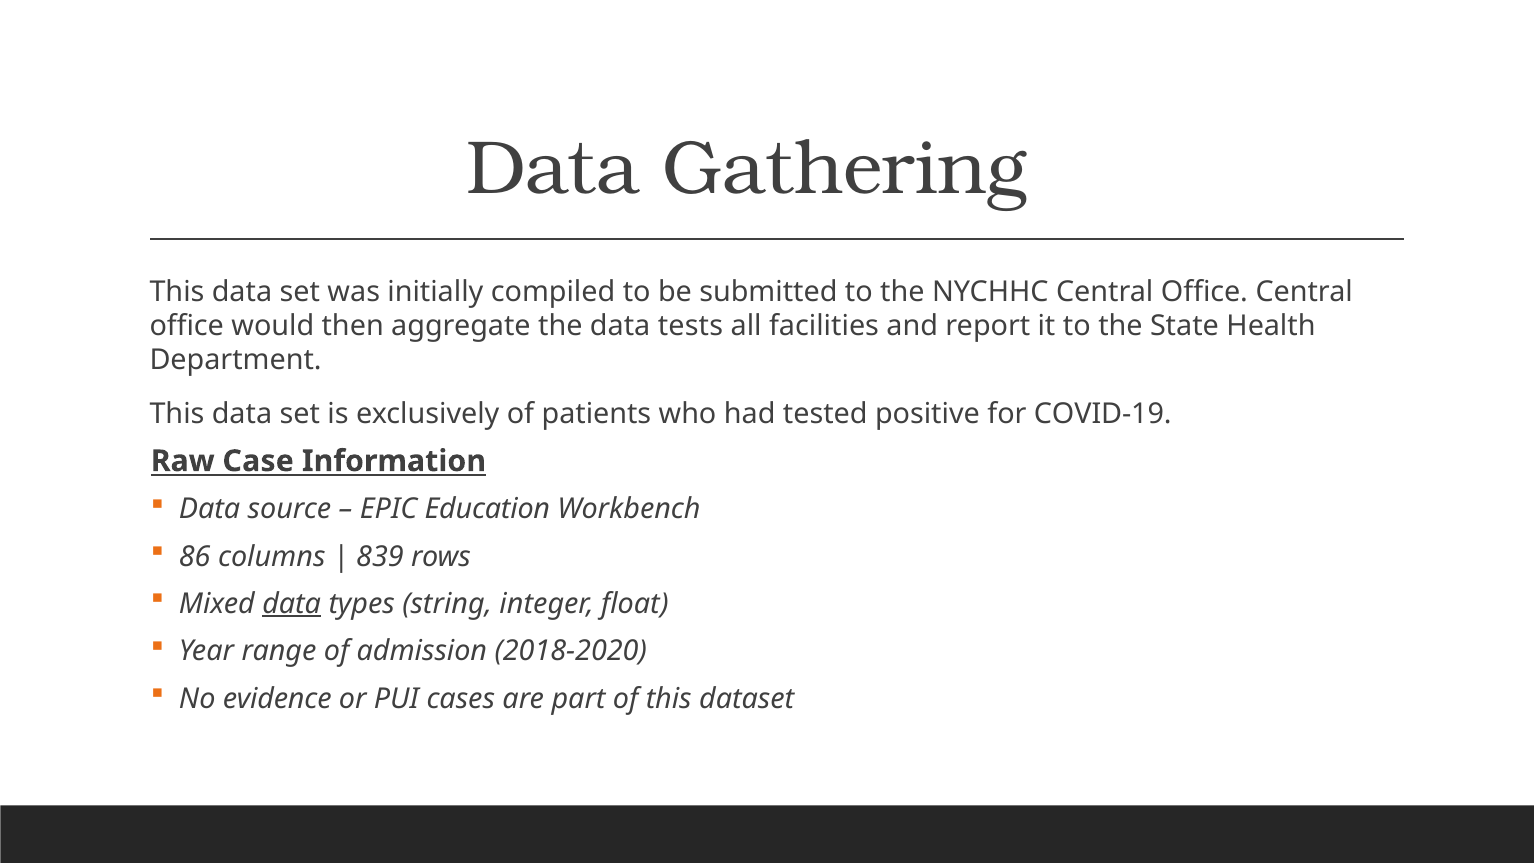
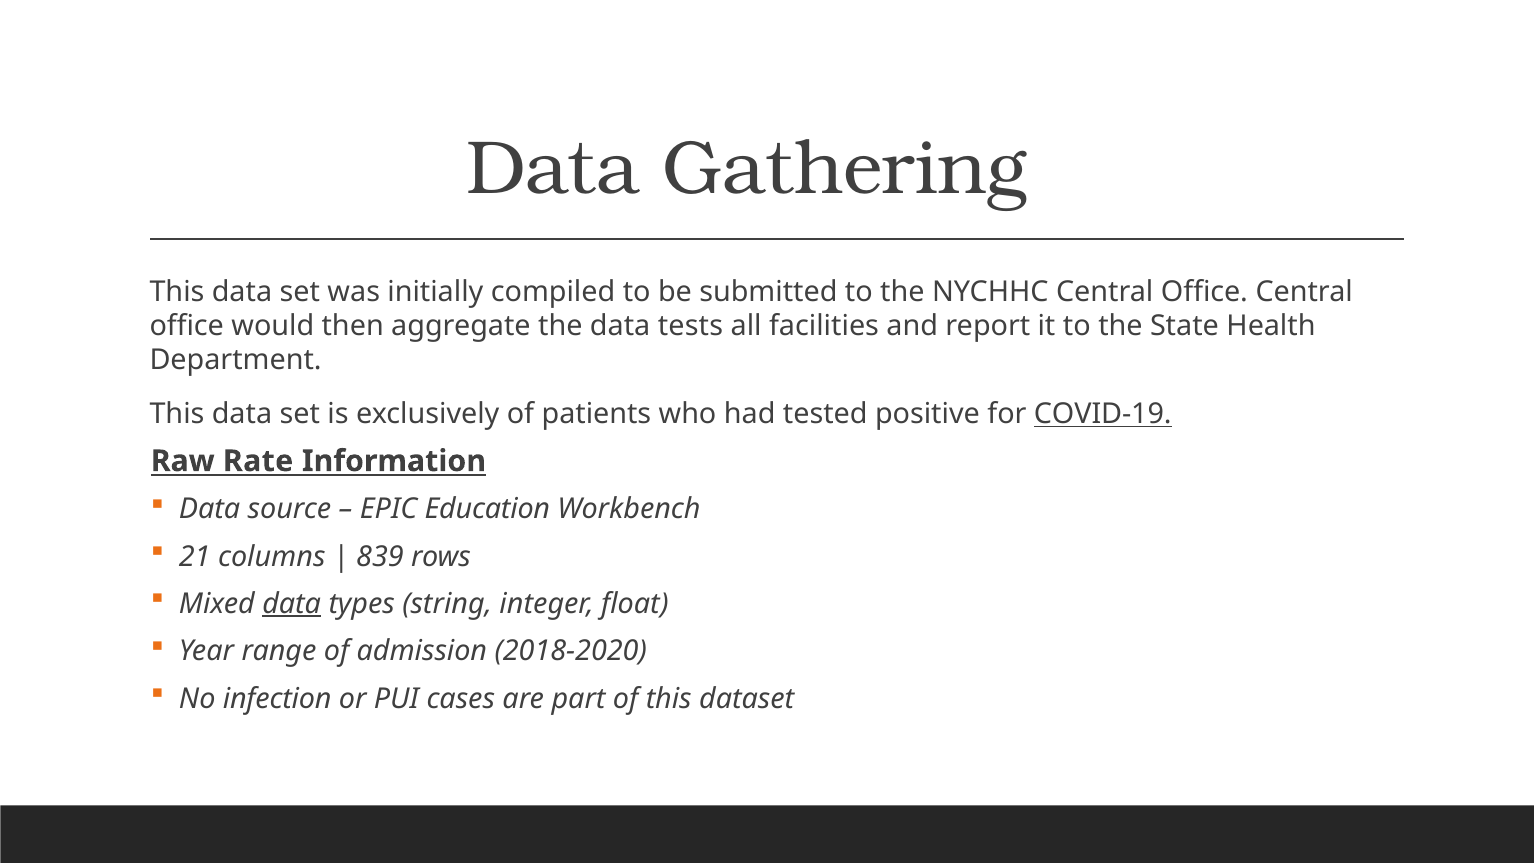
COVID-19 underline: none -> present
Case: Case -> Rate
86: 86 -> 21
evidence: evidence -> infection
